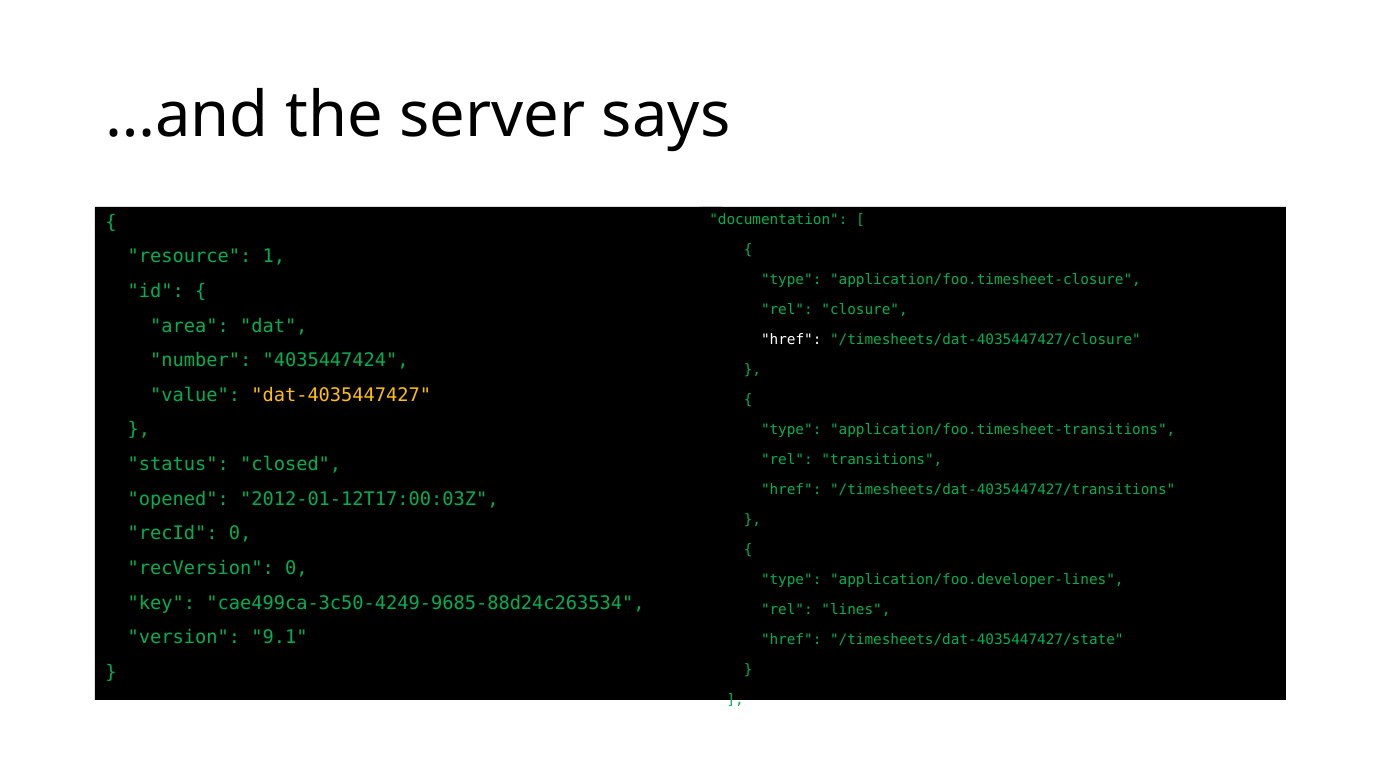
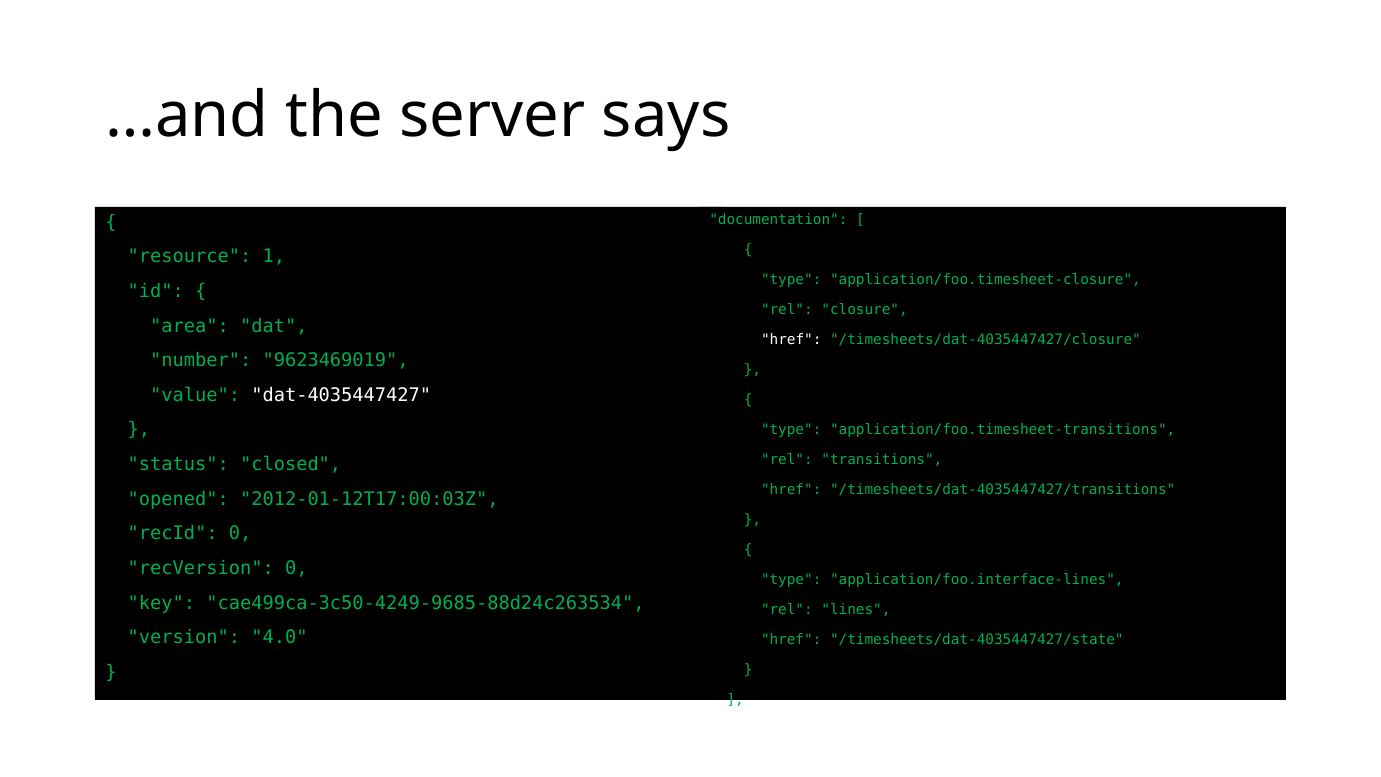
4035447424: 4035447424 -> 9623469019
dat-4035447427 colour: yellow -> white
application/foo.developer-lines: application/foo.developer-lines -> application/foo.interface-lines
9.1: 9.1 -> 4.0
